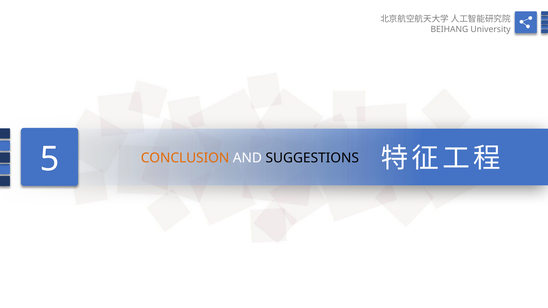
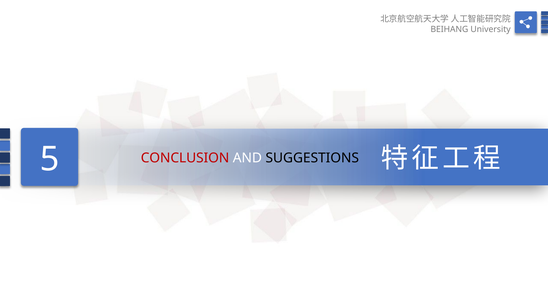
CONCLUSION colour: orange -> red
